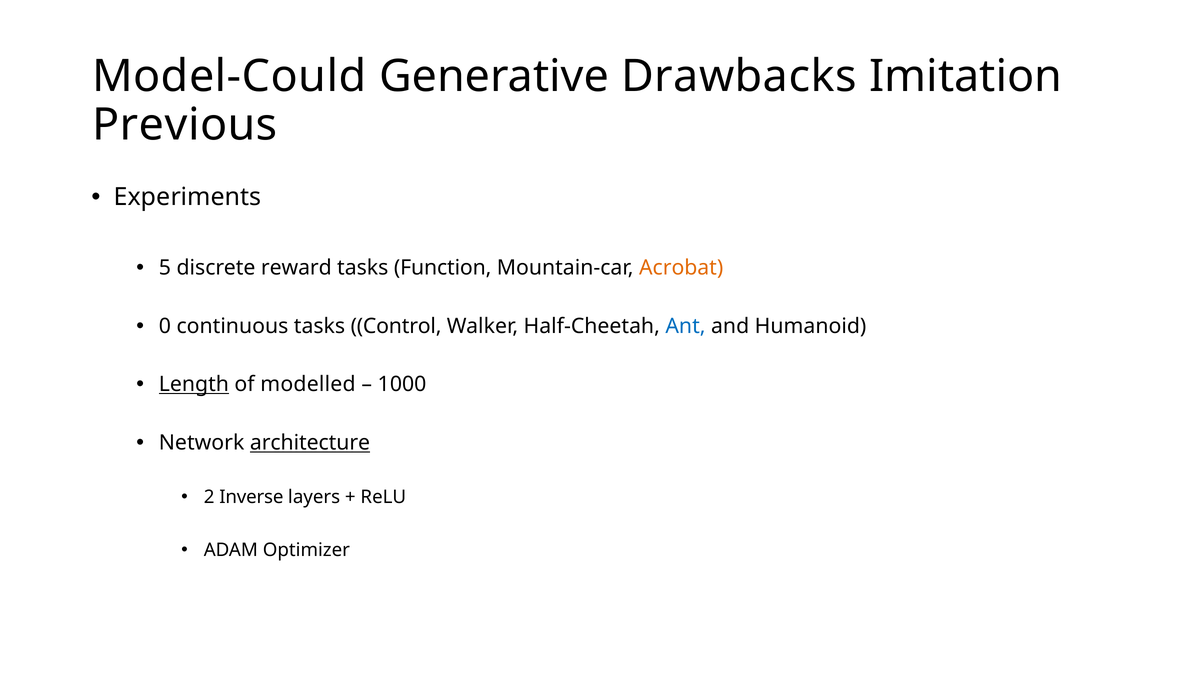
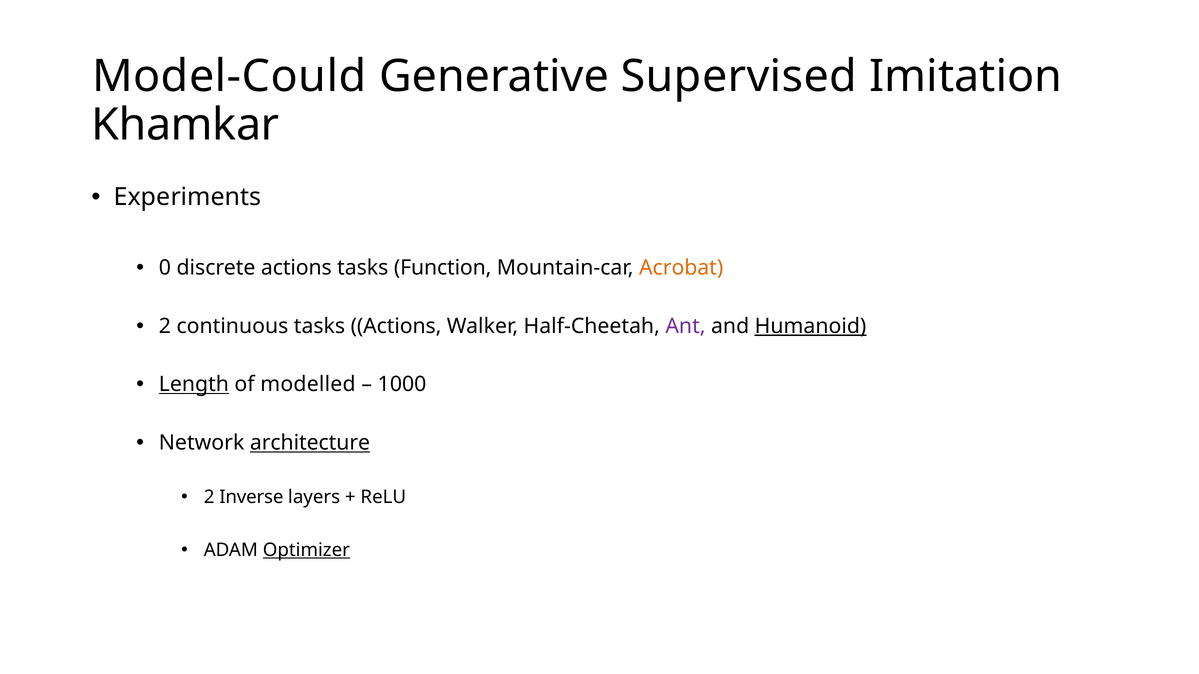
Drawbacks: Drawbacks -> Supervised
Previous: Previous -> Khamkar
5: 5 -> 0
discrete reward: reward -> actions
0 at (165, 326): 0 -> 2
tasks Control: Control -> Actions
Ant colour: blue -> purple
Humanoid underline: none -> present
Optimizer underline: none -> present
